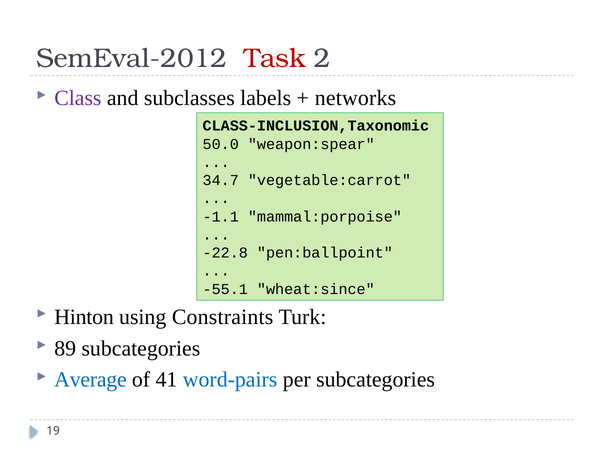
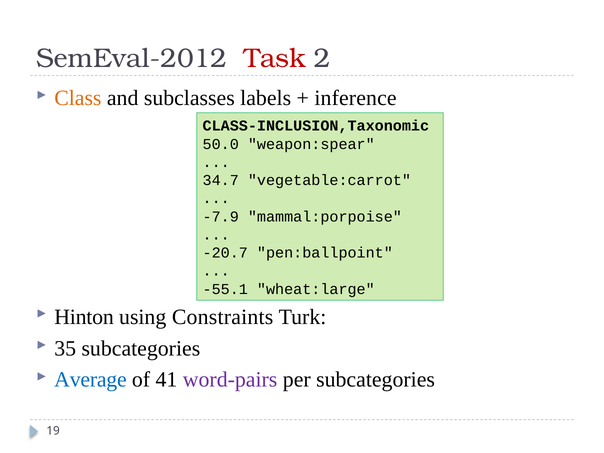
Class colour: purple -> orange
networks: networks -> inference
-1.1: -1.1 -> -7.9
-22.8: -22.8 -> -20.7
wheat:since: wheat:since -> wheat:large
89: 89 -> 35
word-pairs colour: blue -> purple
